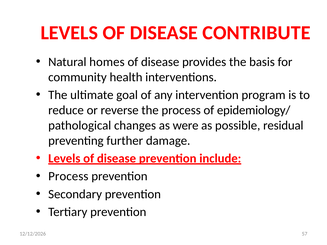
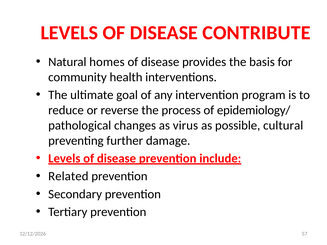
were: were -> virus
residual: residual -> cultural
Process at (68, 176): Process -> Related
